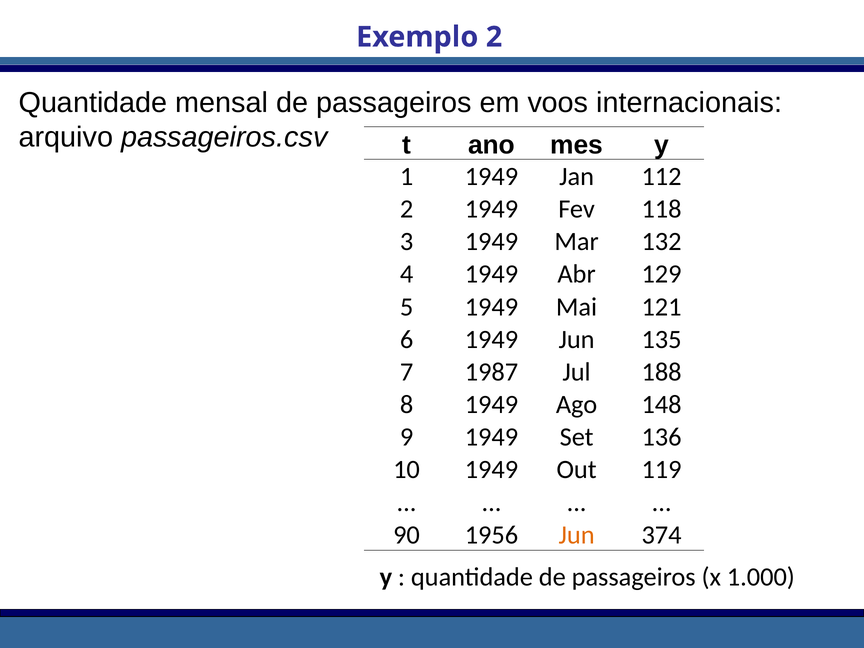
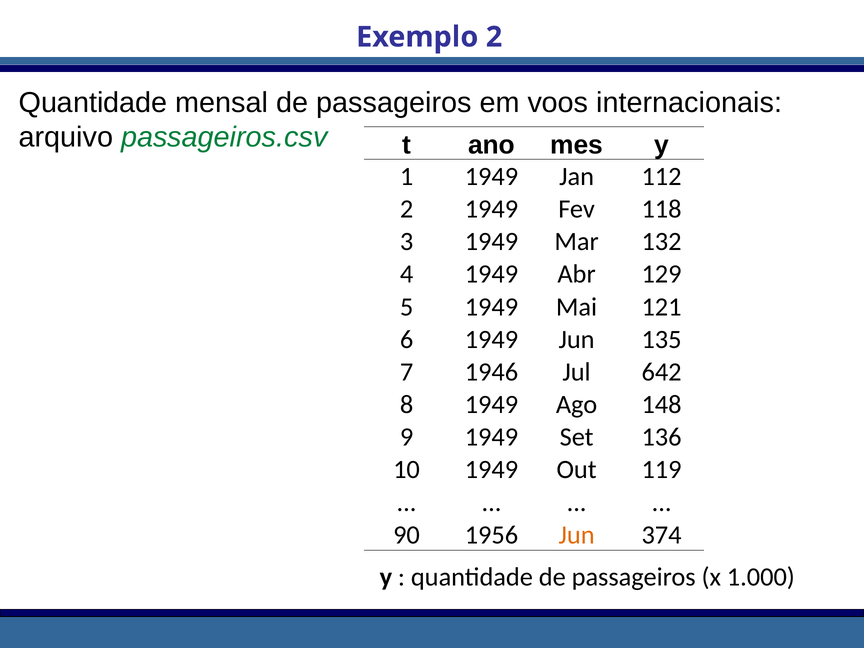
passageiros.csv colour: black -> green
1987: 1987 -> 1946
188: 188 -> 642
